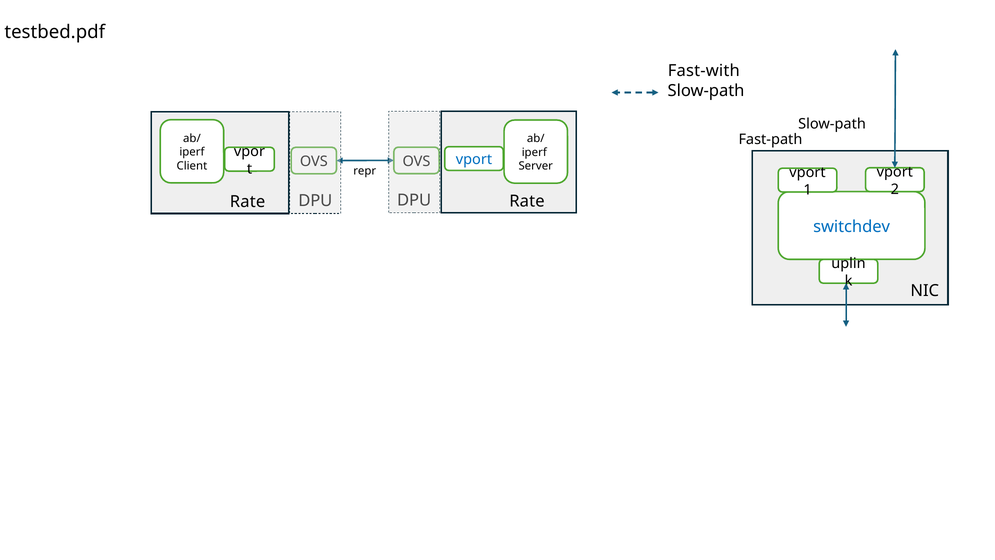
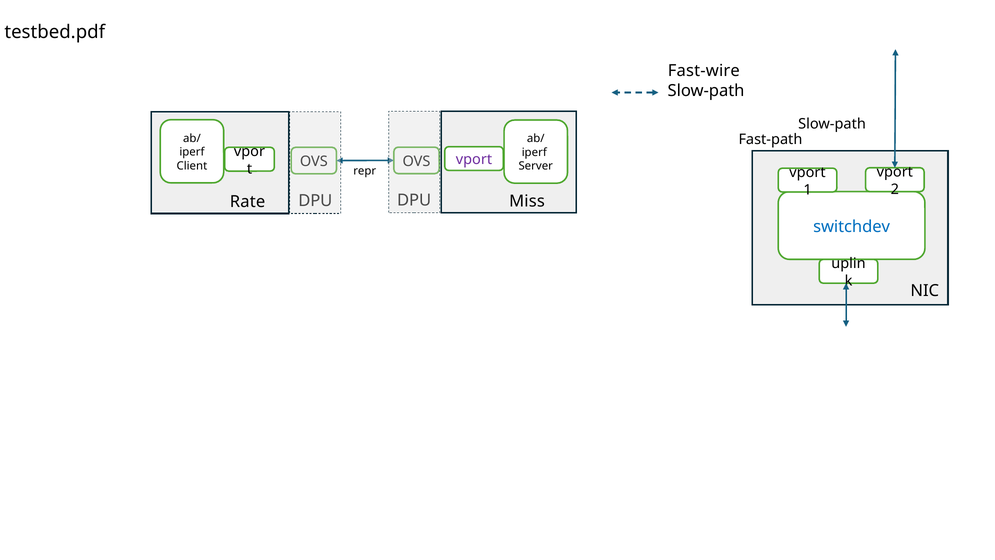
Fast-with: Fast-with -> Fast-wire
vport at (474, 159) colour: blue -> purple
Rate at (527, 201): Rate -> Miss
